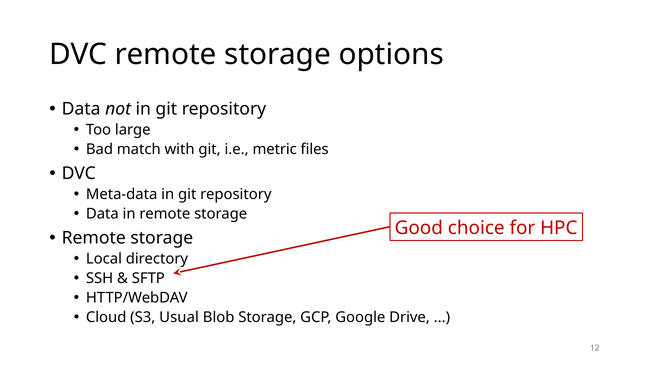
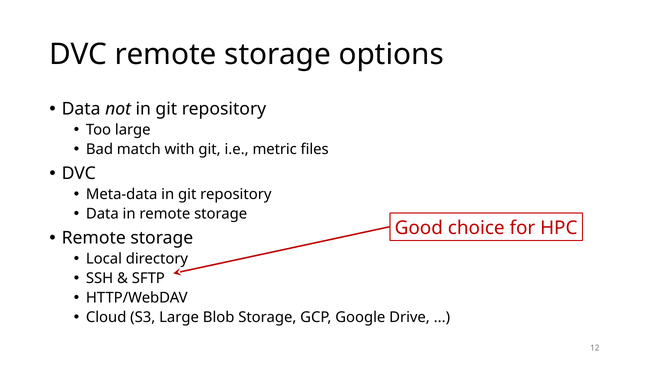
S3 Usual: Usual -> Large
